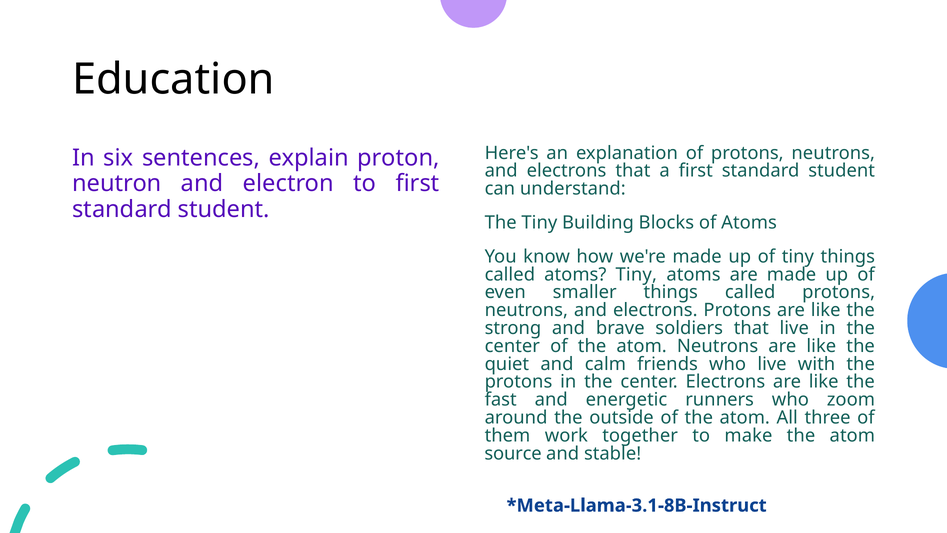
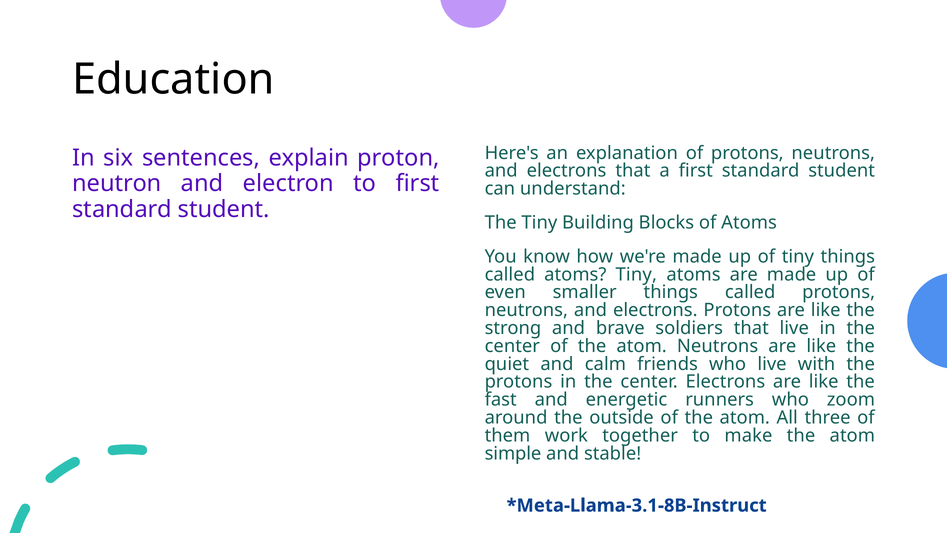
source: source -> simple
